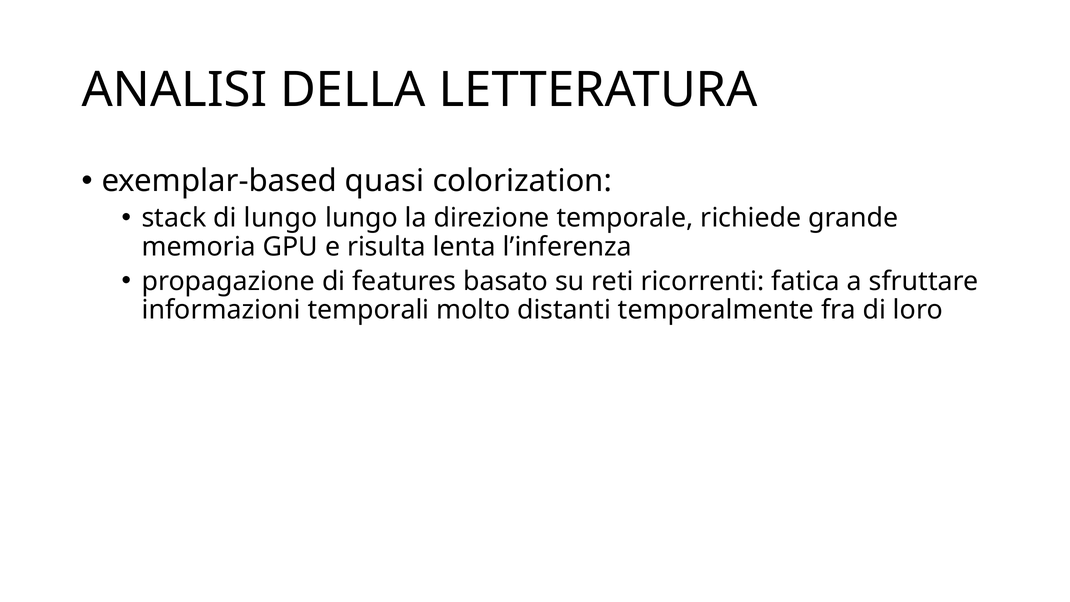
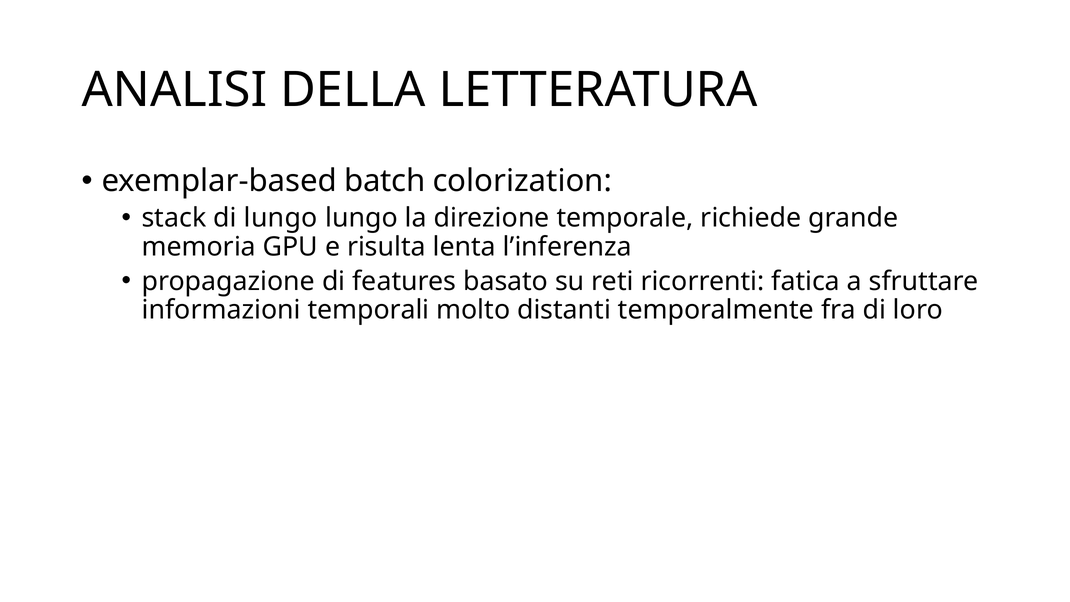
quasi: quasi -> batch
